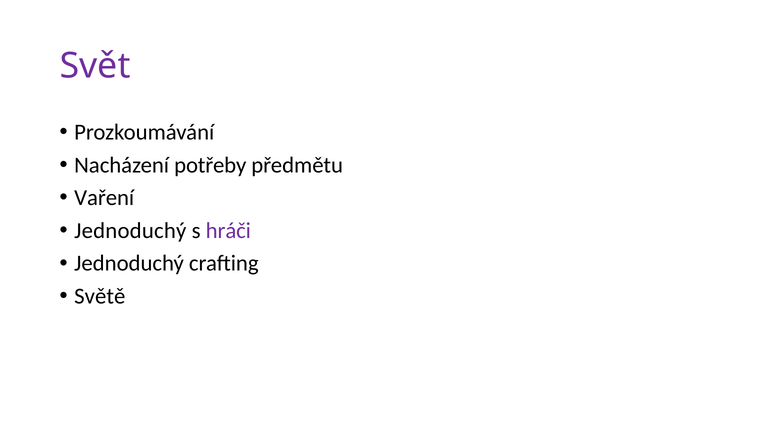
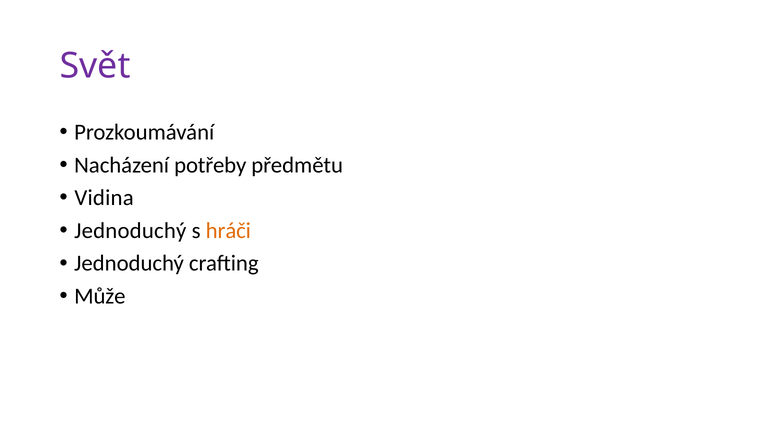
Vaření: Vaření -> Vidina
hráči colour: purple -> orange
Světě: Světě -> Může
